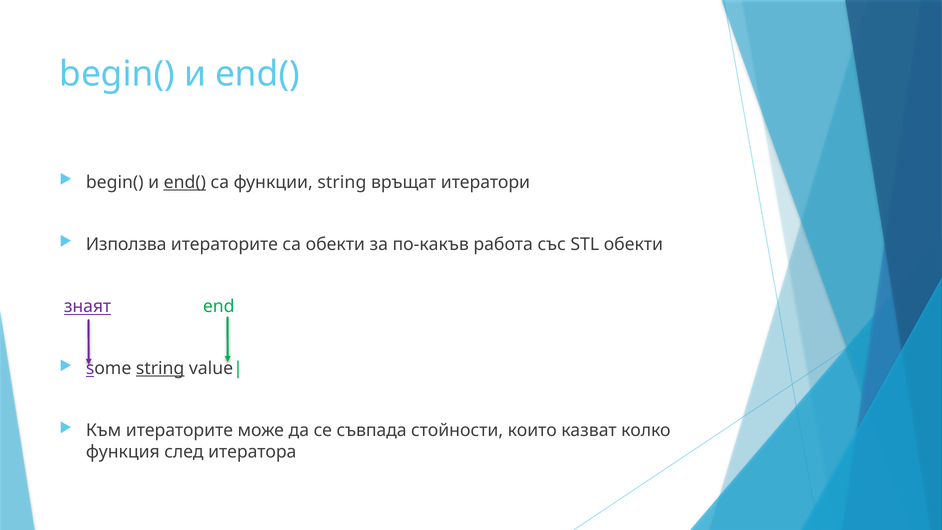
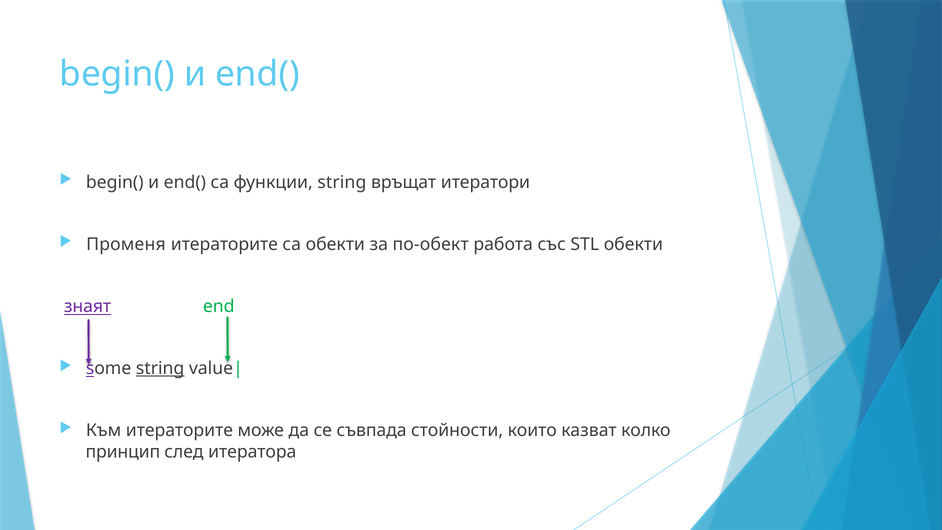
end( at (185, 182) underline: present -> none
Използва: Използва -> Променя
по-какъв: по-какъв -> по-обект
функция: функция -> принцип
